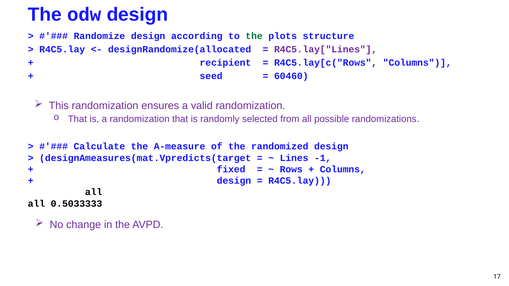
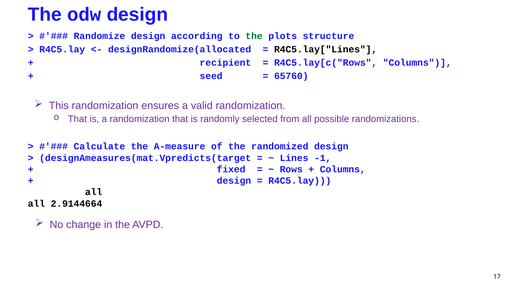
R4C5.lay["Lines colour: purple -> black
60460: 60460 -> 65760
0.5033333: 0.5033333 -> 2.9144664
